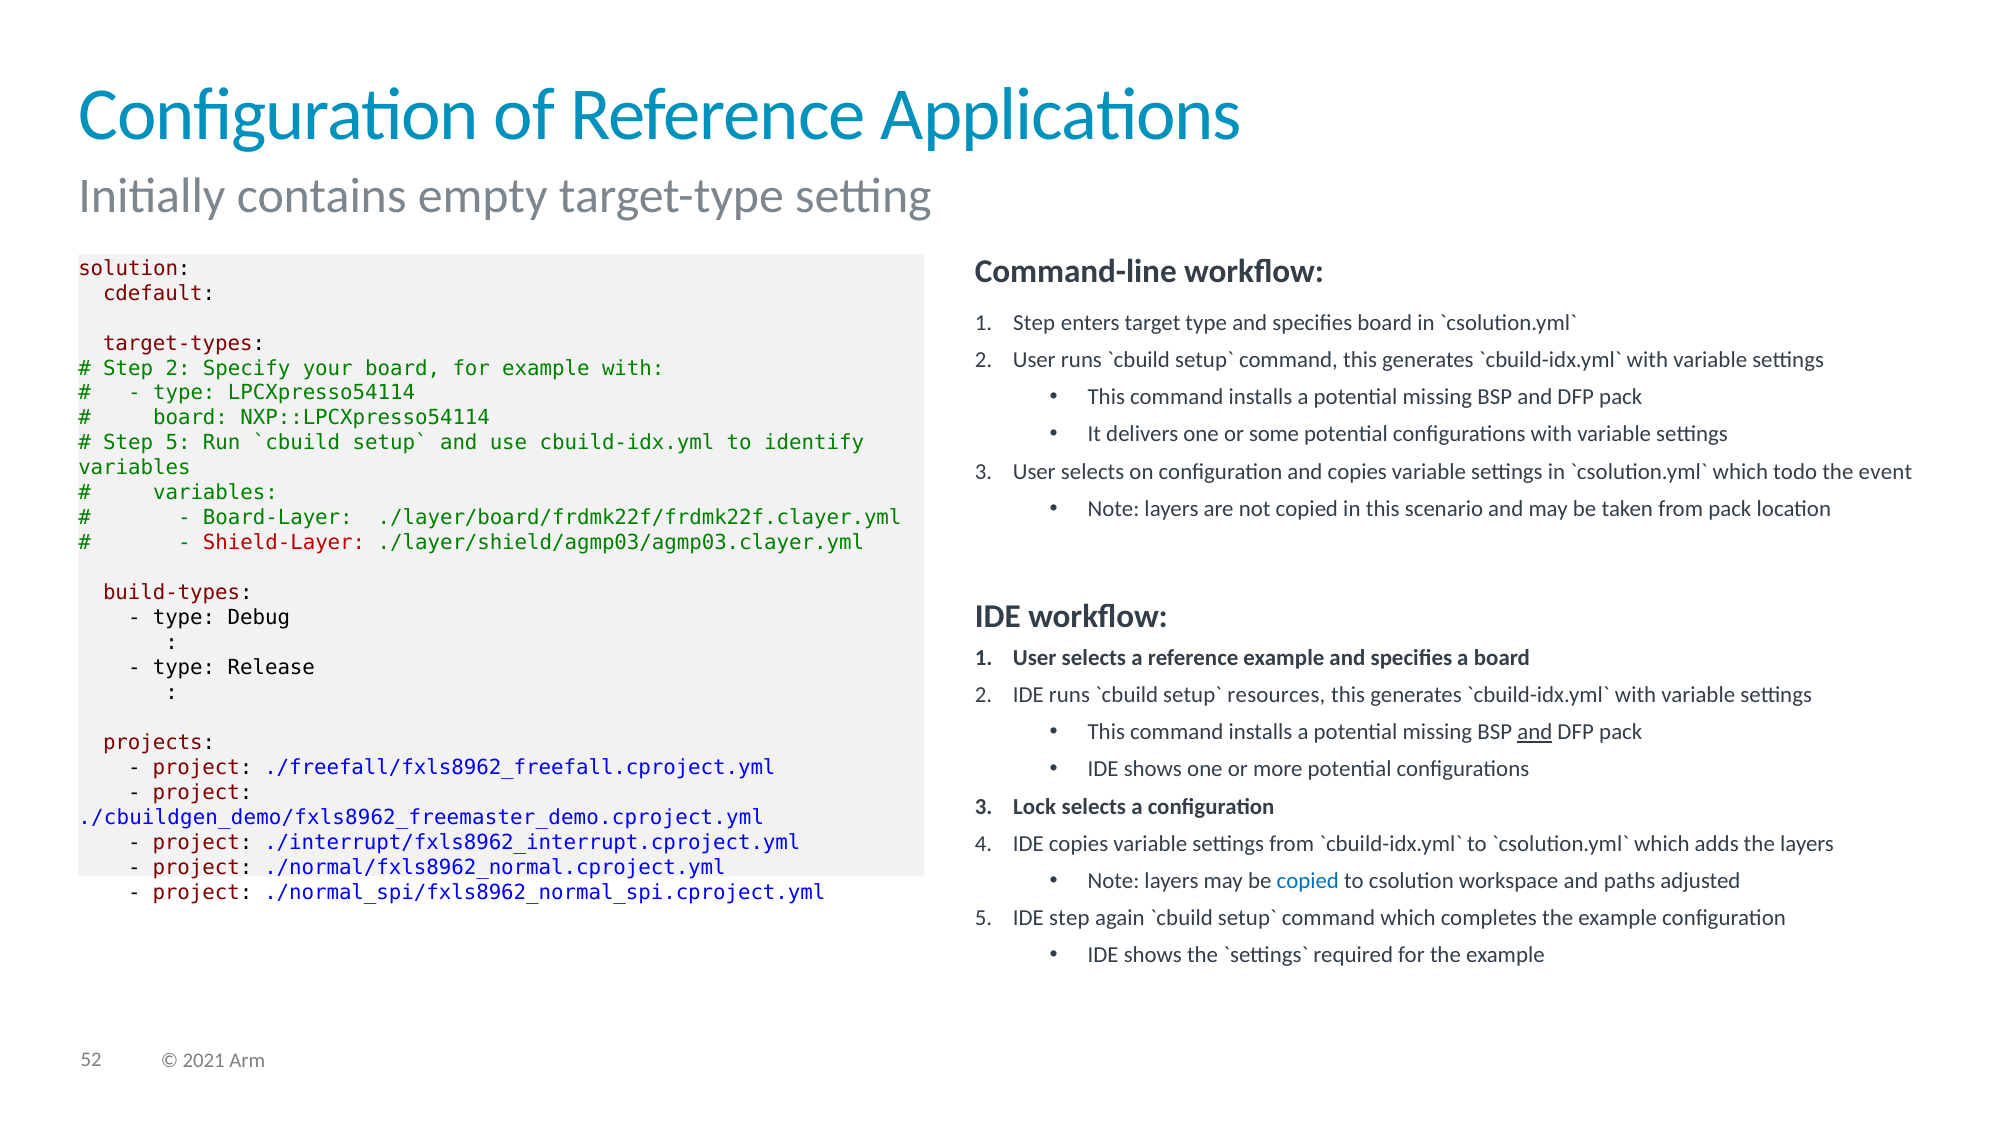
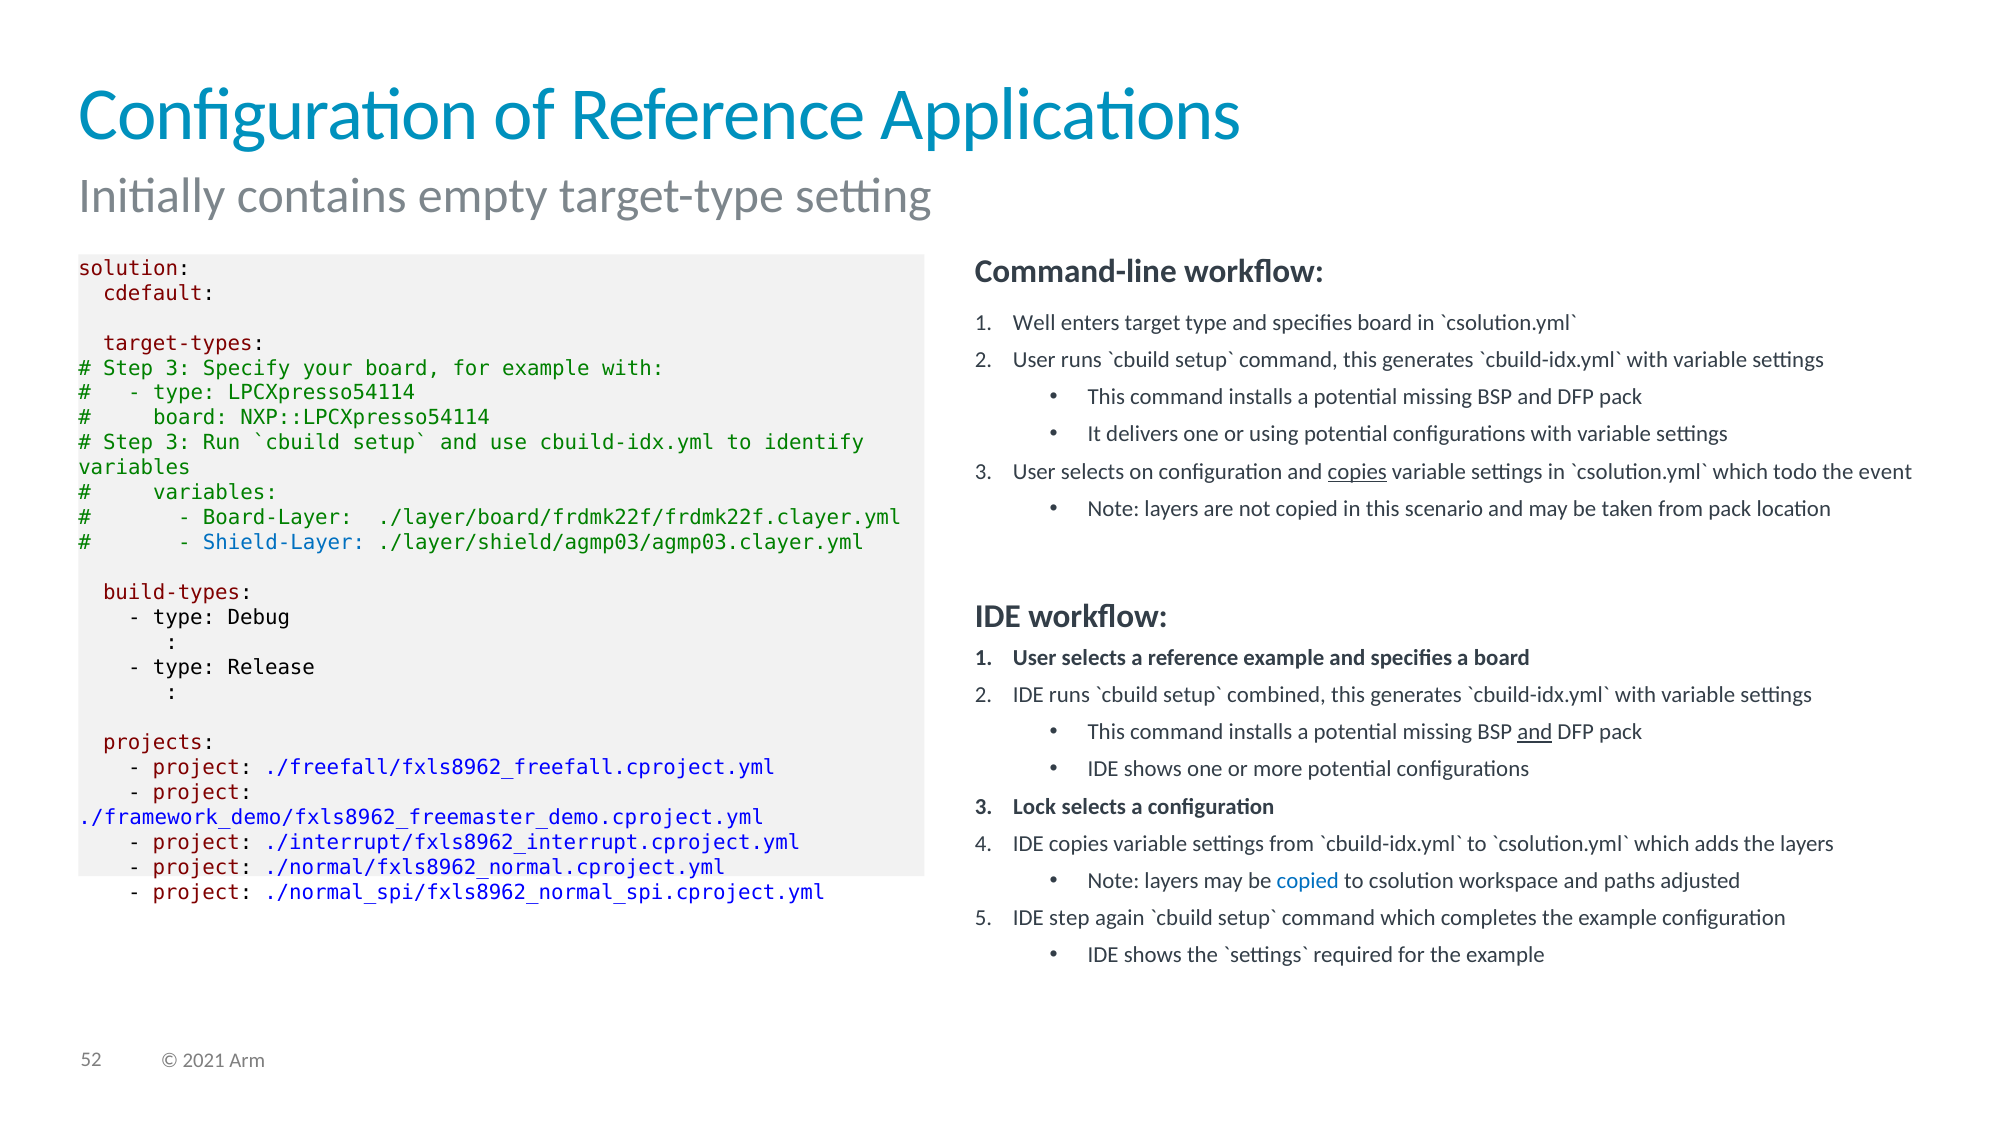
1 Step: Step -> Well
2 at (178, 368): 2 -> 3
some: some -> using
5 at (178, 443): 5 -> 3
copies at (1357, 472) underline: none -> present
Shield-Layer colour: red -> blue
resources: resources -> combined
./cbuildgen_demo/fxls8962_freemaster_demo.cproject.yml: ./cbuildgen_demo/fxls8962_freemaster_demo.cproject.yml -> ./framework_demo/fxls8962_freemaster_demo.cproject.yml
